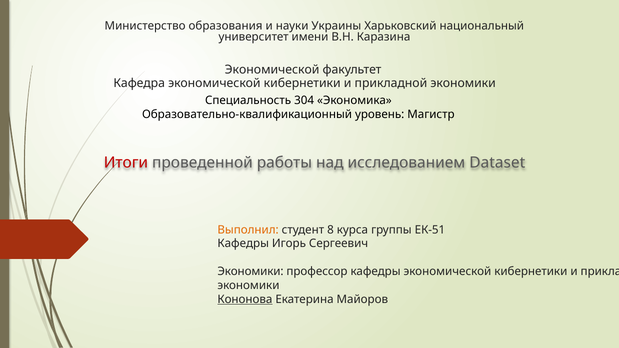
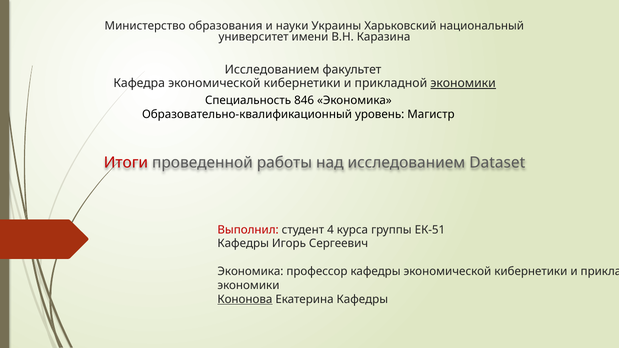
Экономической at (272, 70): Экономической -> Исследованием
экономики at (463, 83) underline: none -> present
304: 304 -> 846
Выполнил colour: orange -> red
8: 8 -> 4
Экономики at (250, 272): Экономики -> Экономика
Екатерина Майоров: Майоров -> Кафедры
